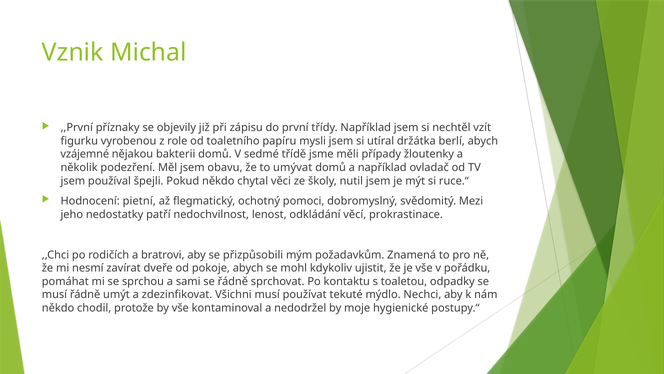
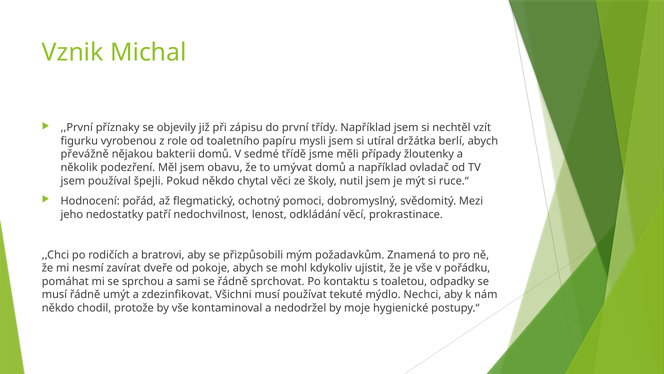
vzájemné: vzájemné -> převážně
pietní: pietní -> pořád
